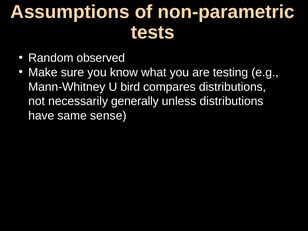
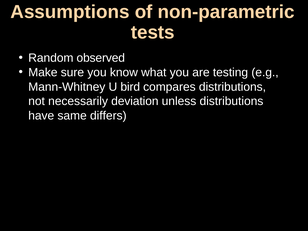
generally: generally -> deviation
sense: sense -> differs
